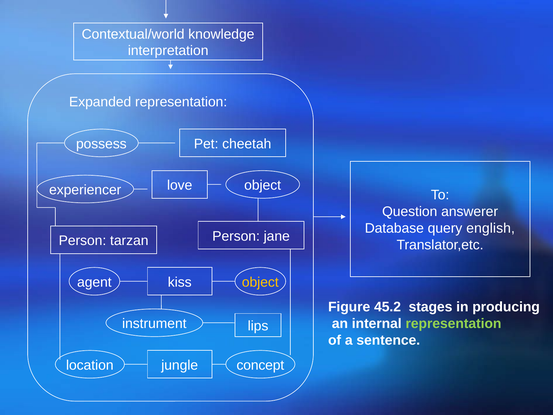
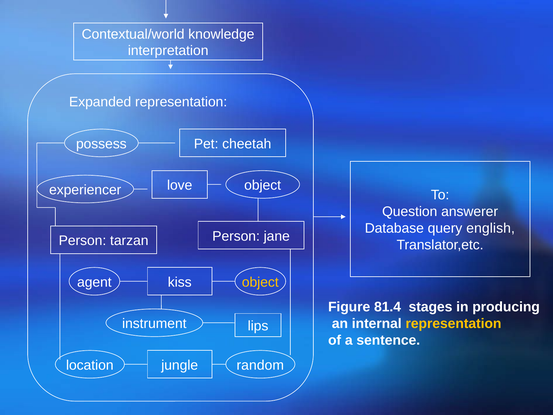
45.2: 45.2 -> 81.4
representation at (453, 323) colour: light green -> yellow
concept: concept -> random
